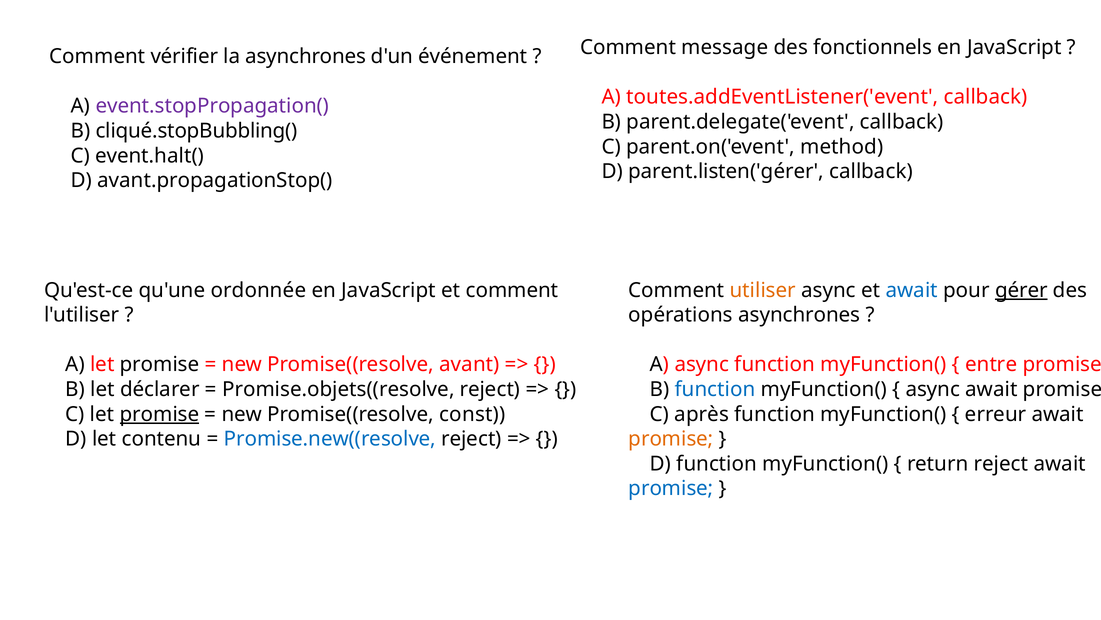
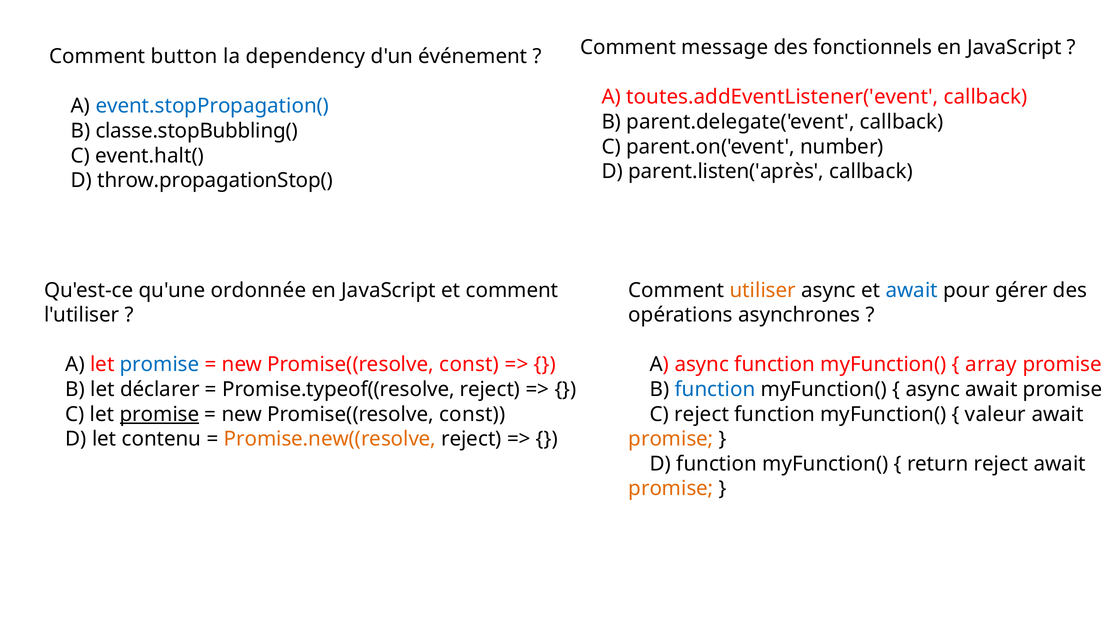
vérifier: vérifier -> button
la asynchrones: asynchrones -> dependency
event.stopPropagation( colour: purple -> blue
cliqué.stopBubbling(: cliqué.stopBubbling( -> classe.stopBubbling(
method: method -> number
parent.listen('gérer: parent.listen('gérer -> parent.listen('après
avant.propagationStop(: avant.propagationStop( -> throw.propagationStop(
gérer underline: present -> none
promise at (160, 364) colour: black -> blue
avant at (469, 364): avant -> const
entre: entre -> array
Promise.objets((resolve: Promise.objets((resolve -> Promise.typeof((resolve
C après: après -> reject
erreur: erreur -> valeur
Promise.new((resolve colour: blue -> orange
promise at (671, 488) colour: blue -> orange
